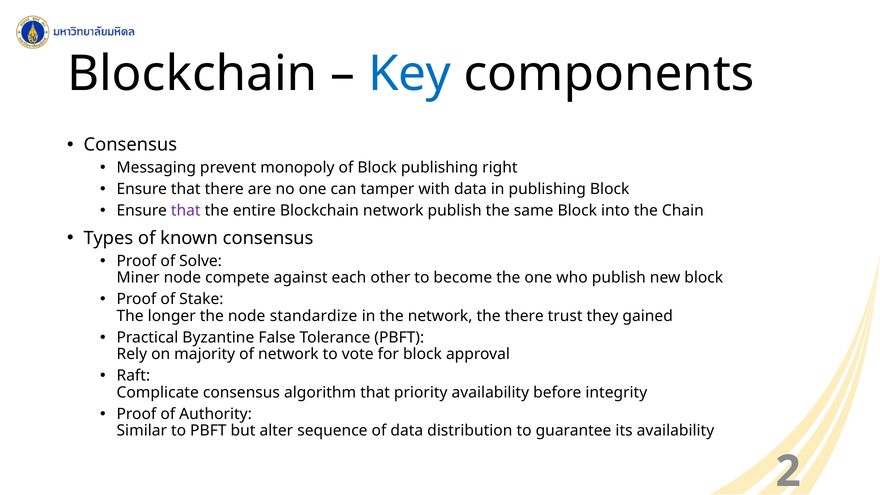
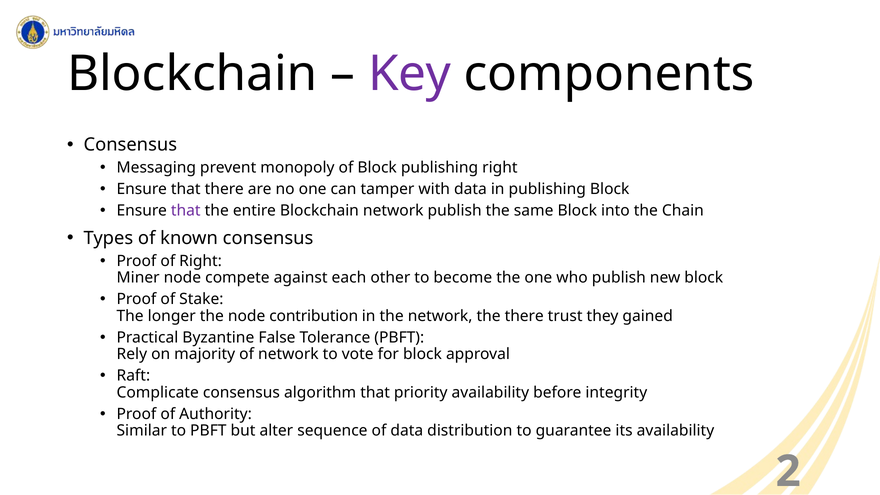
Key colour: blue -> purple
of Solve: Solve -> Right
standardize: standardize -> contribution
